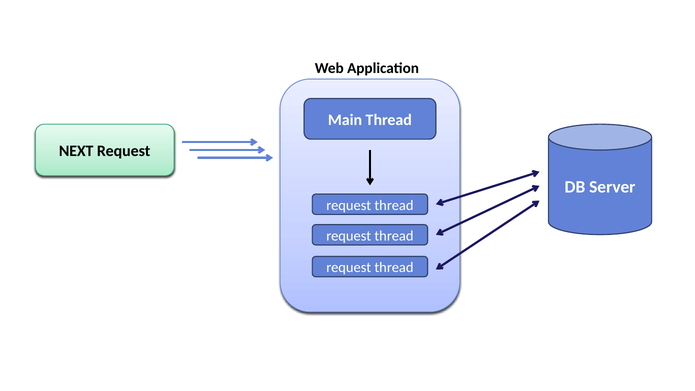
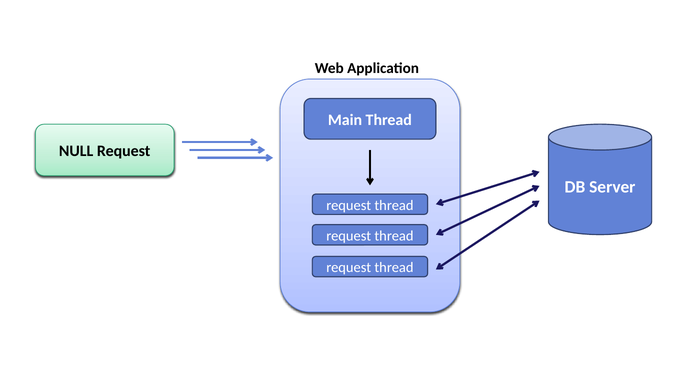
NEXT: NEXT -> NULL
